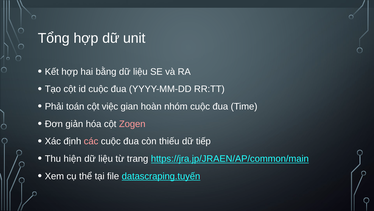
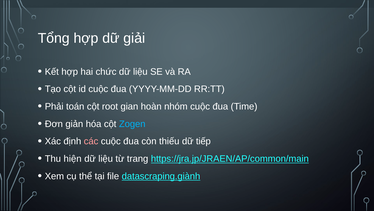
unit: unit -> giải
bằng: bằng -> chức
việc: việc -> root
Zogen colour: pink -> light blue
datascraping.tuyến: datascraping.tuyến -> datascraping.giành
